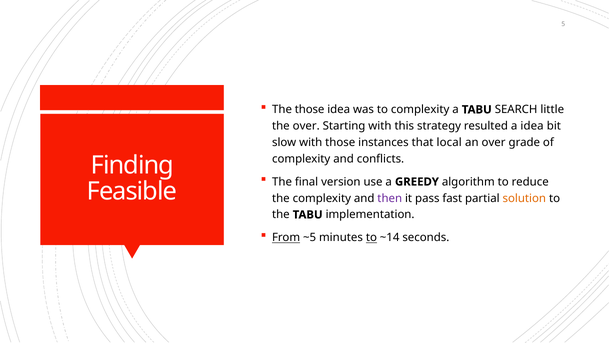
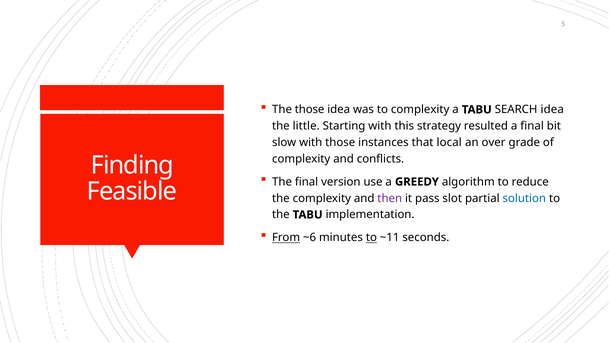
SEARCH little: little -> idea
the over: over -> little
a idea: idea -> final
fast: fast -> slot
solution colour: orange -> blue
~5: ~5 -> ~6
~14: ~14 -> ~11
